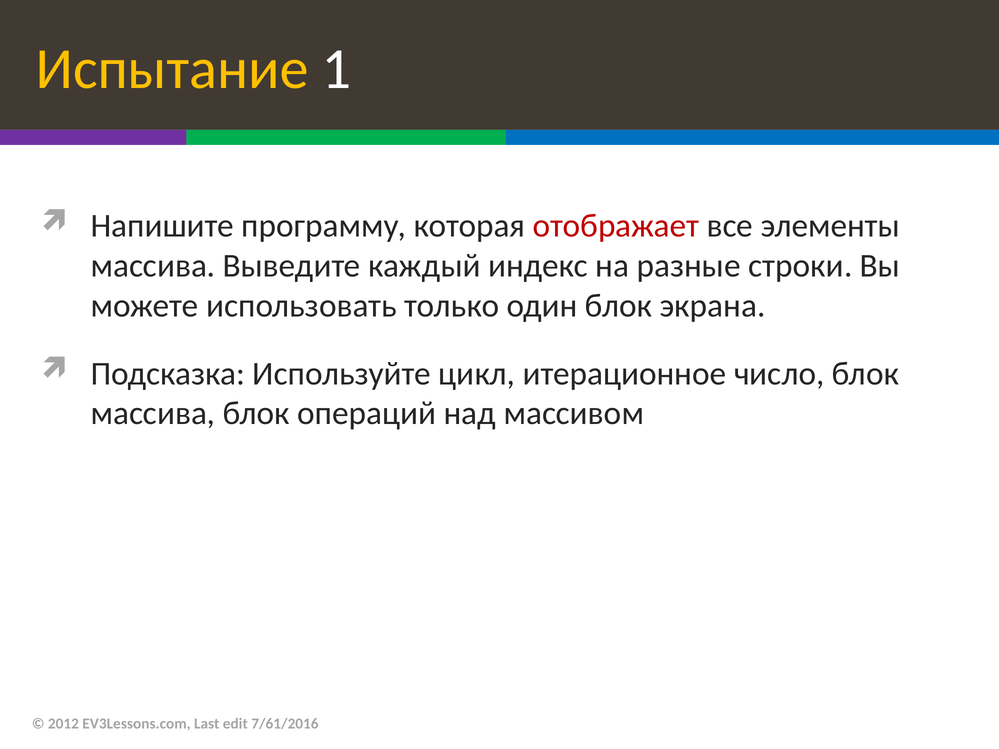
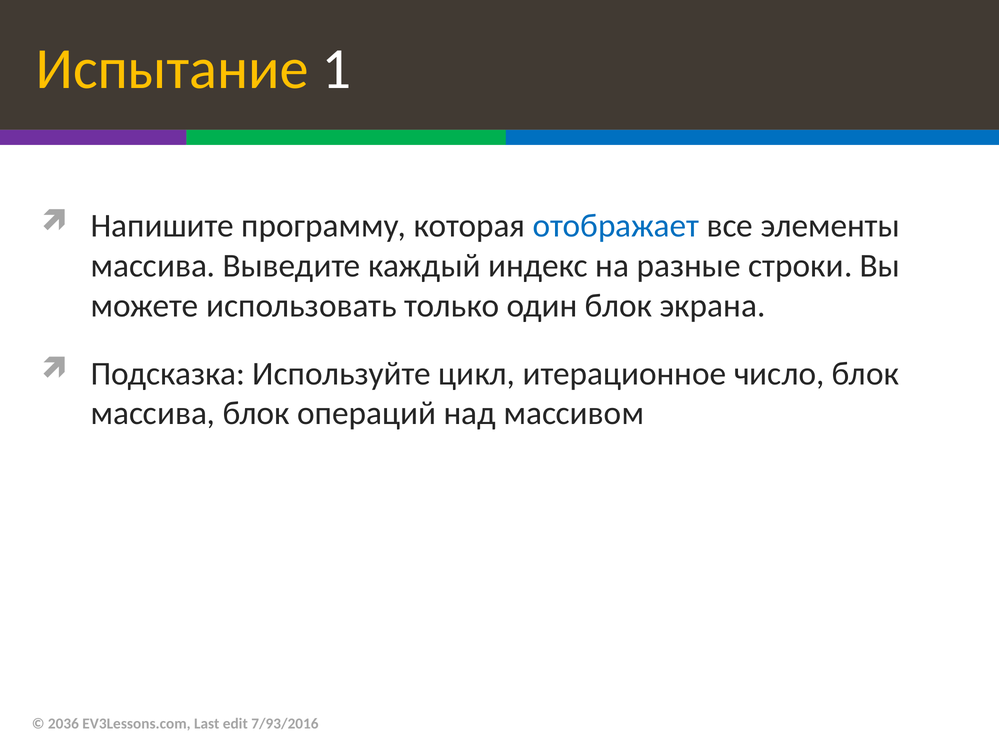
отображает colour: red -> blue
2012: 2012 -> 2036
7/61/2016: 7/61/2016 -> 7/93/2016
